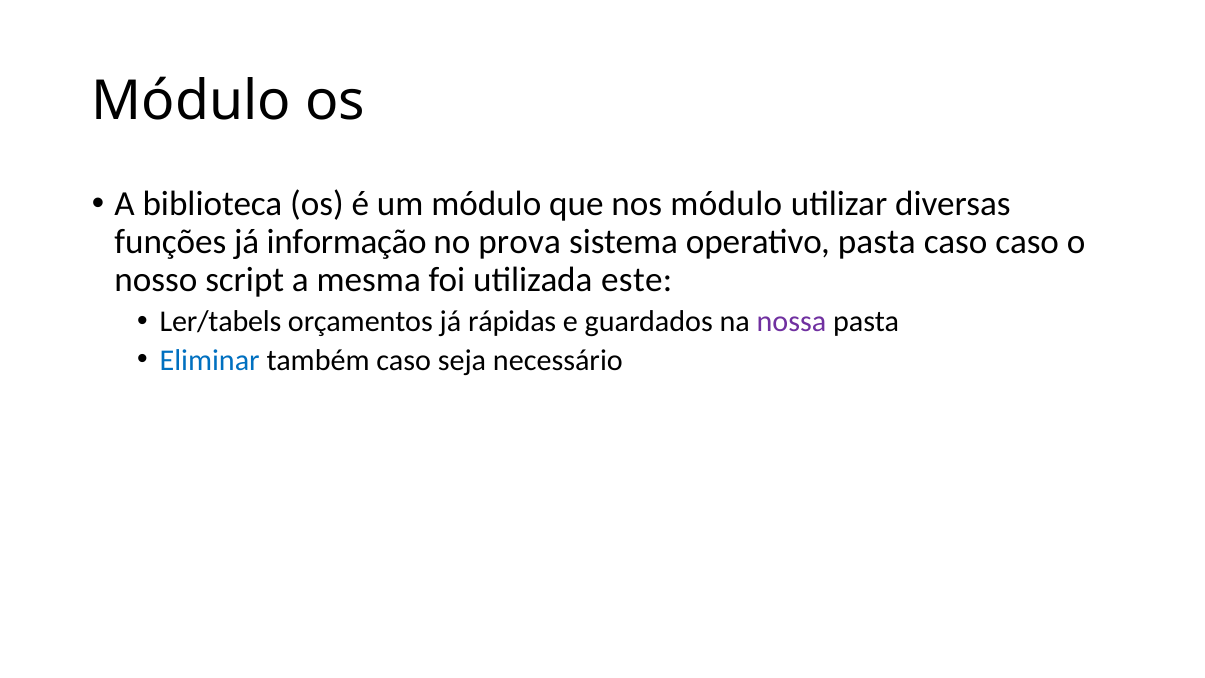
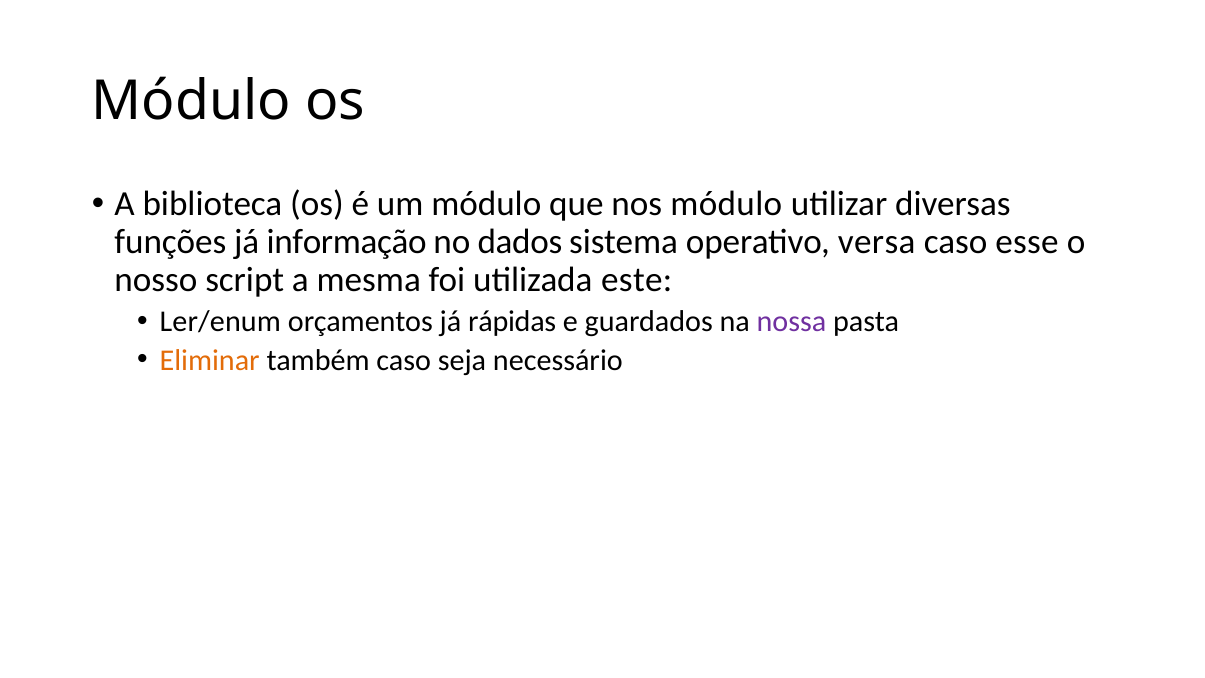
prova: prova -> dados
operativo pasta: pasta -> versa
caso caso: caso -> esse
Ler/tabels: Ler/tabels -> Ler/enum
Eliminar colour: blue -> orange
